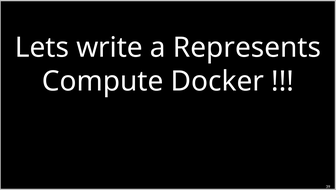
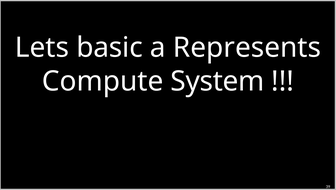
write: write -> basic
Docker: Docker -> System
